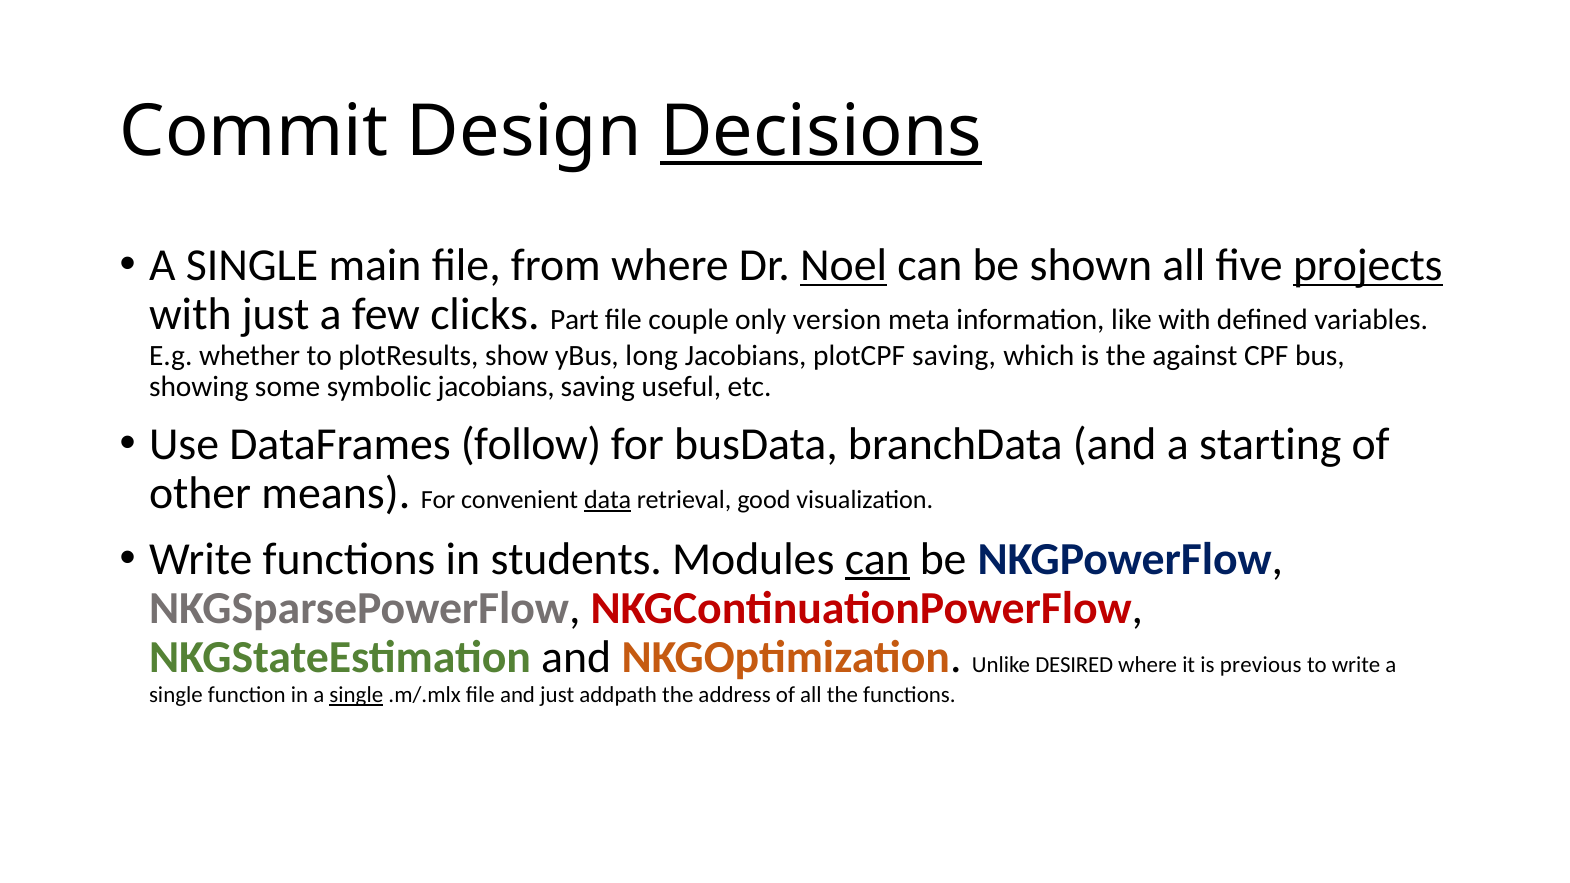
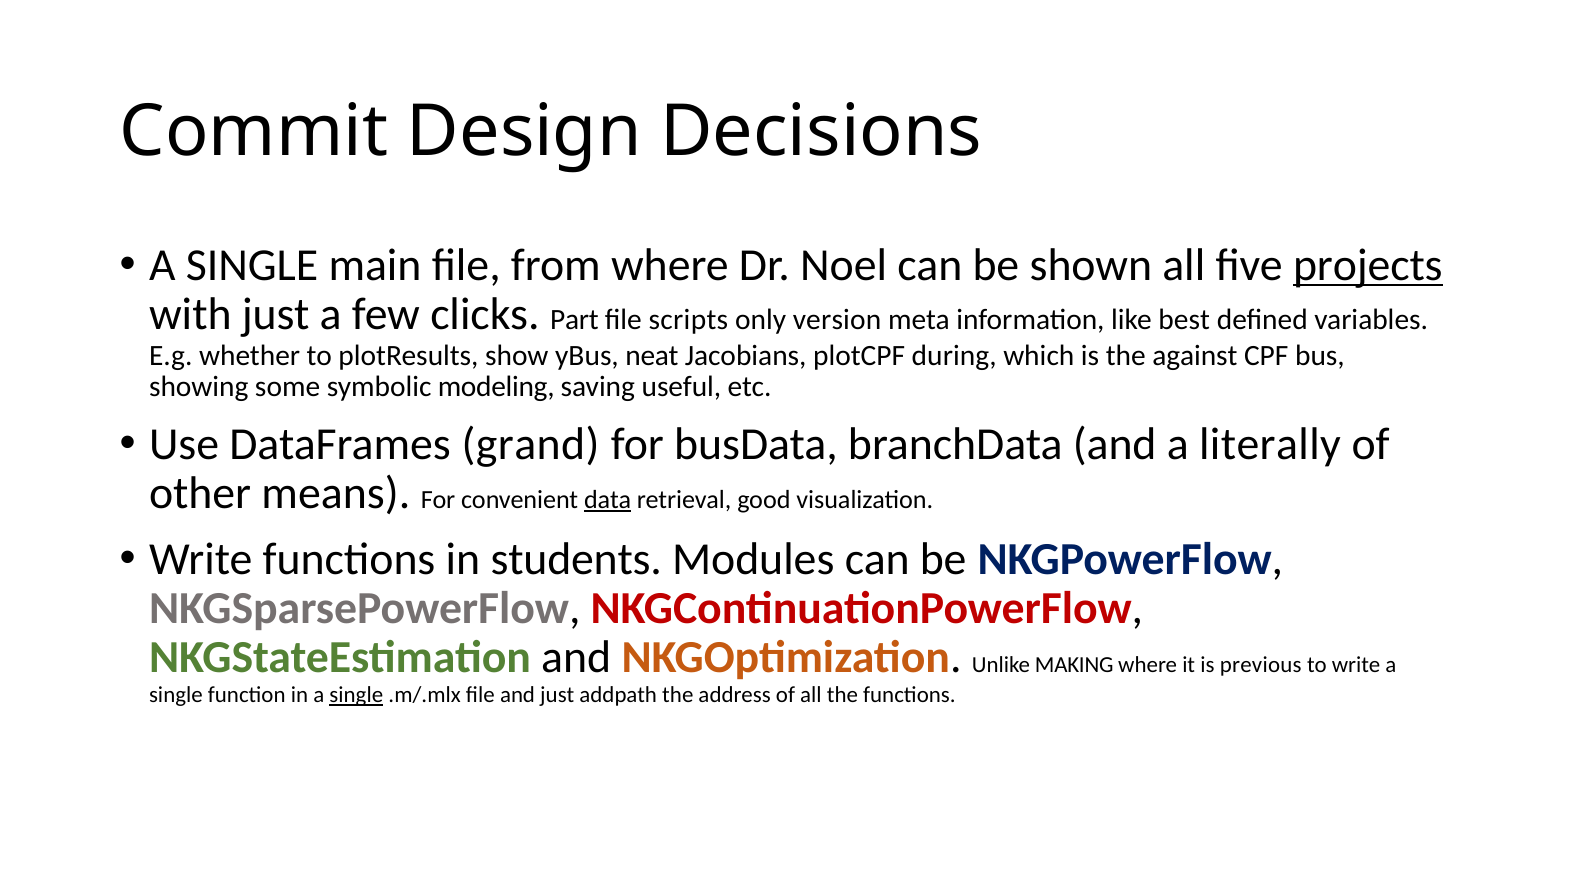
Decisions underline: present -> none
Noel underline: present -> none
couple: couple -> scripts
like with: with -> best
long: long -> neat
plotCPF saving: saving -> during
symbolic jacobians: jacobians -> modeling
follow: follow -> grand
starting: starting -> literally
can at (877, 559) underline: present -> none
DESIRED: DESIRED -> MAKING
